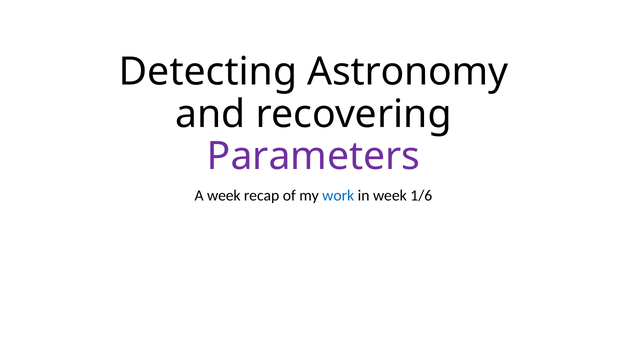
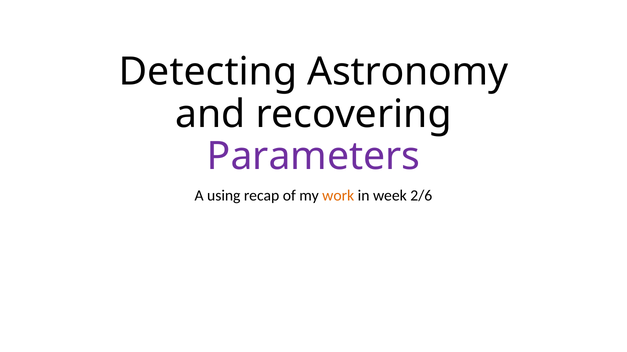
A week: week -> using
work colour: blue -> orange
1/6: 1/6 -> 2/6
